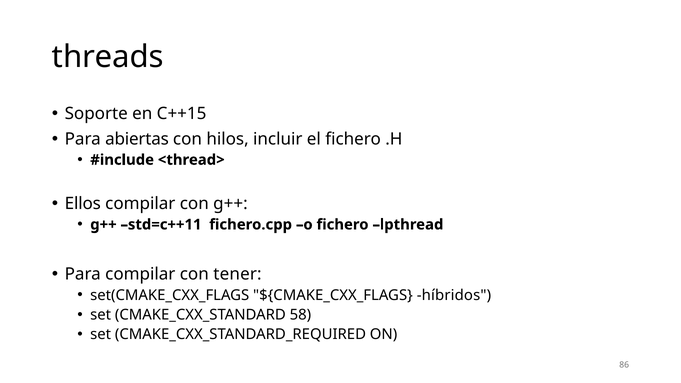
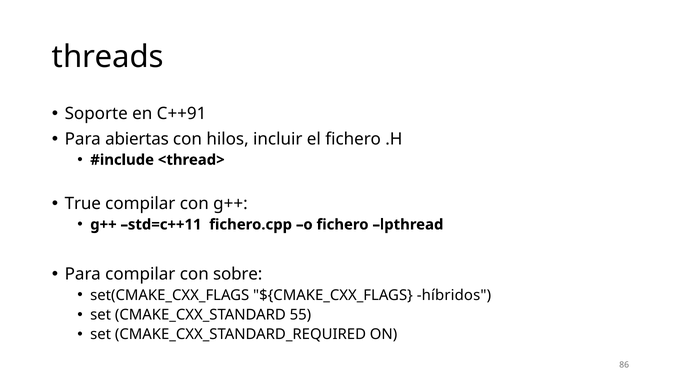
C++15: C++15 -> C++91
Ellos: Ellos -> True
tener: tener -> sobre
58: 58 -> 55
